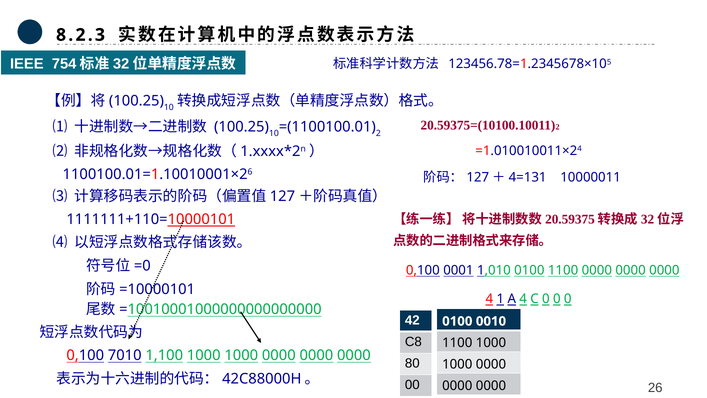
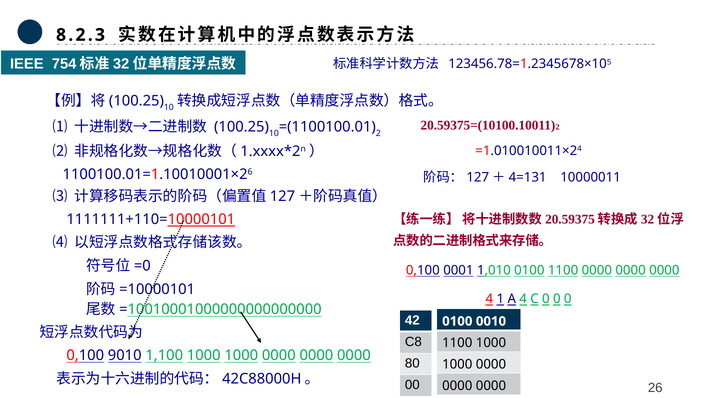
7010: 7010 -> 9010
